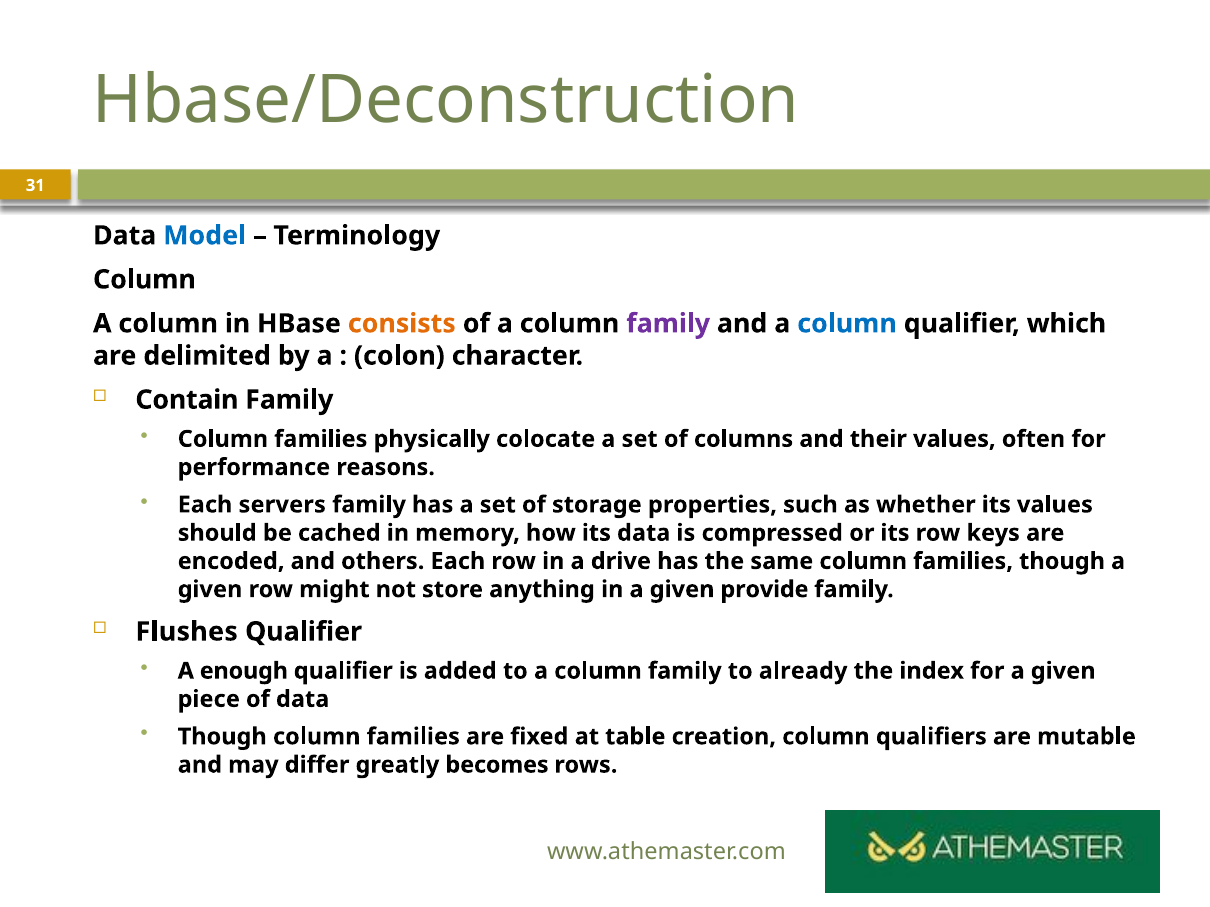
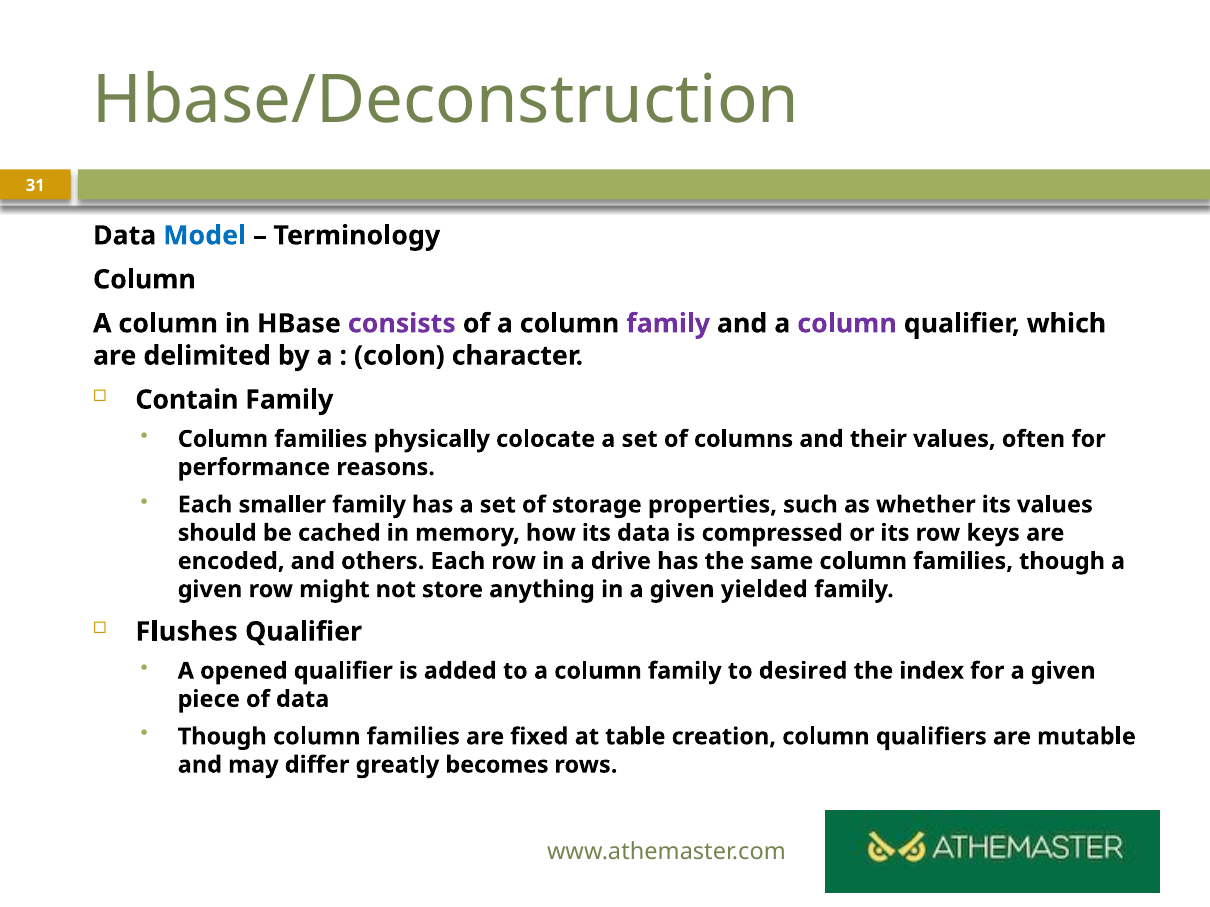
consists colour: orange -> purple
column at (847, 324) colour: blue -> purple
servers: servers -> smaller
provide: provide -> yielded
enough: enough -> opened
already: already -> desired
